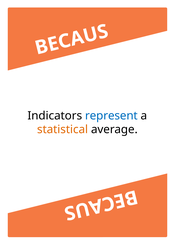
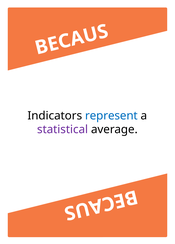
statistical colour: orange -> purple
